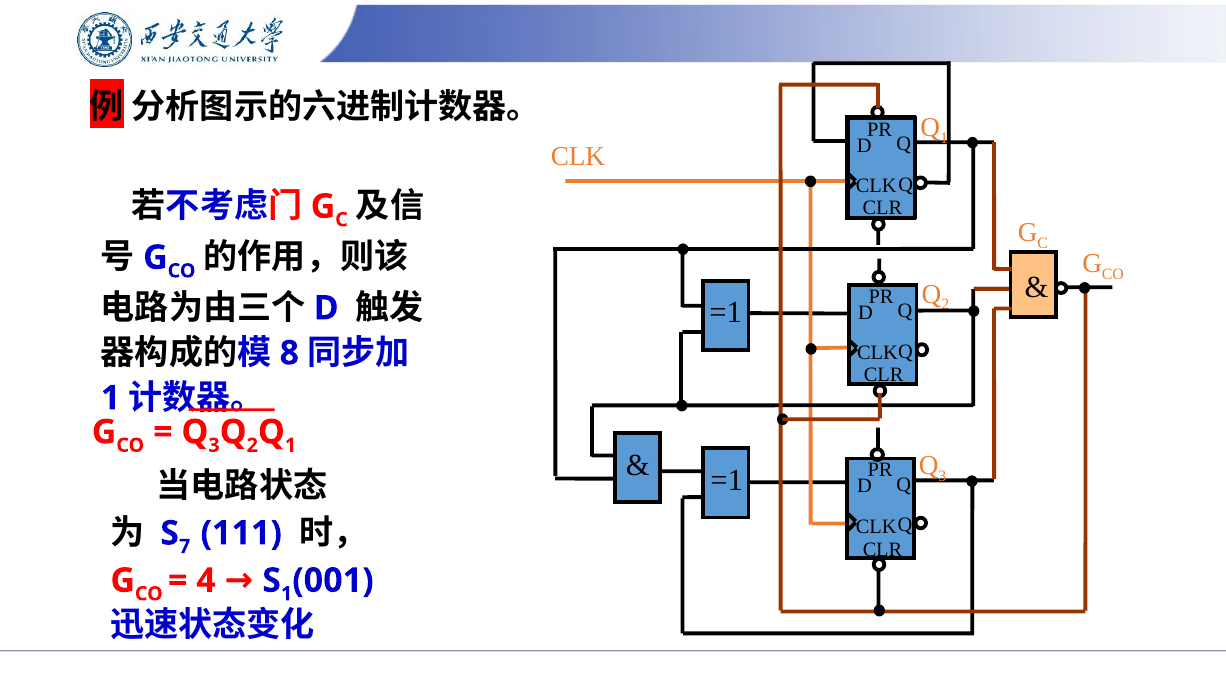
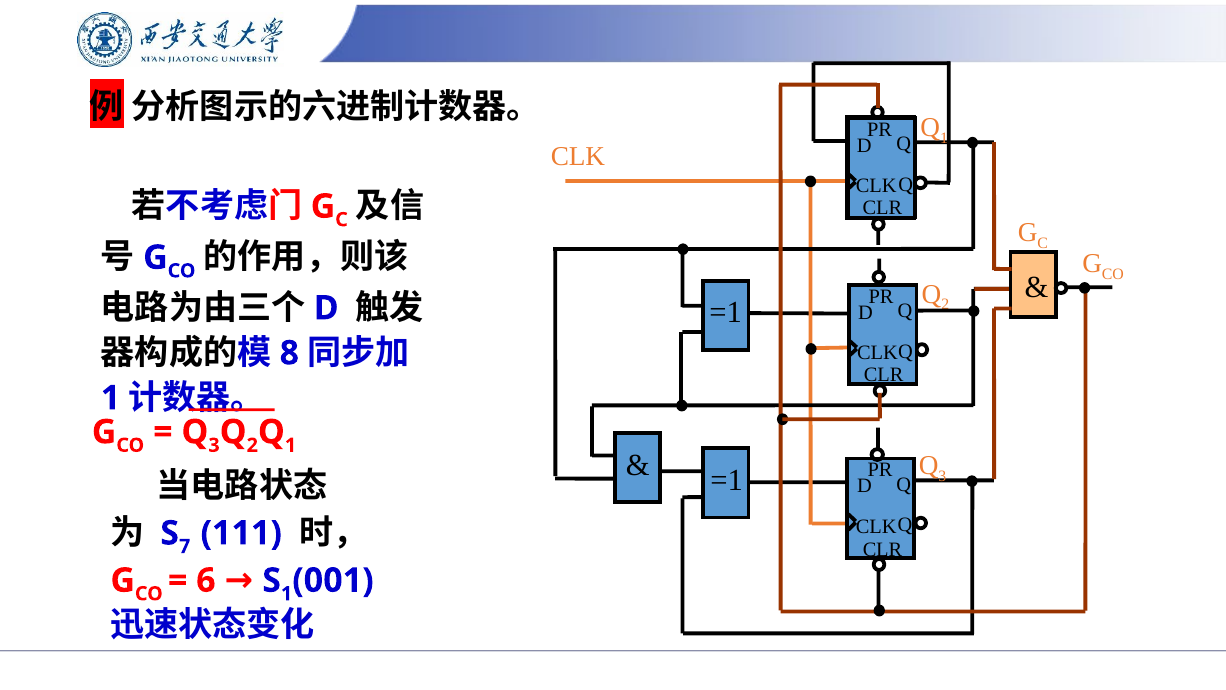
4: 4 -> 6
